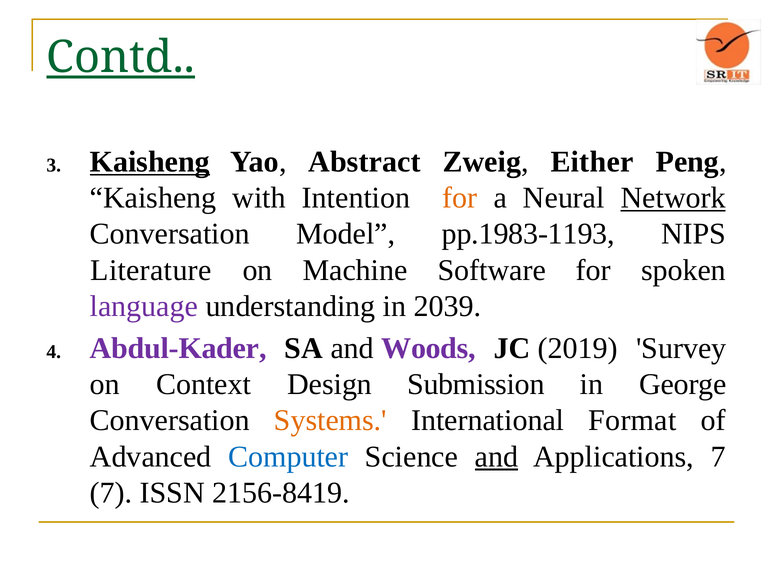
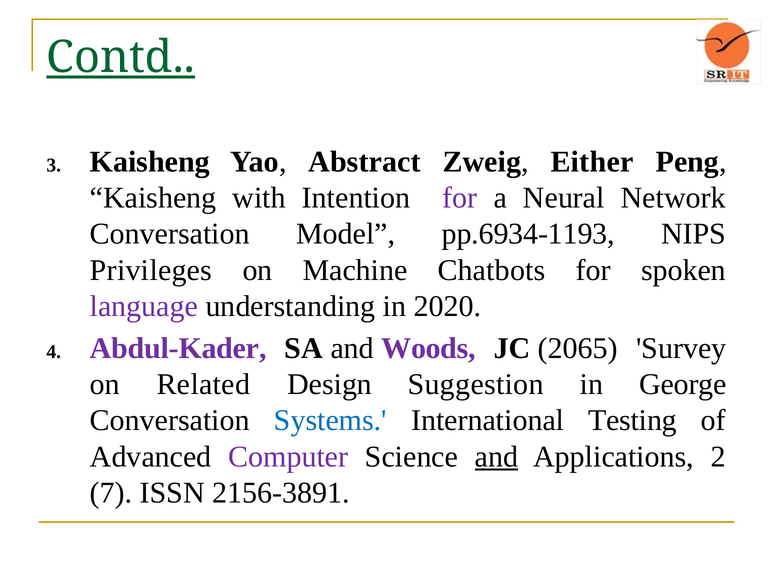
Kaisheng at (150, 162) underline: present -> none
for at (460, 198) colour: orange -> purple
Network underline: present -> none
pp.1983-1193: pp.1983-1193 -> pp.6934-1193
Literature: Literature -> Privileges
Software: Software -> Chatbots
2039: 2039 -> 2020
2019: 2019 -> 2065
Context: Context -> Related
Submission: Submission -> Suggestion
Systems colour: orange -> blue
Format: Format -> Testing
Computer colour: blue -> purple
Applications 7: 7 -> 2
2156-8419: 2156-8419 -> 2156-3891
